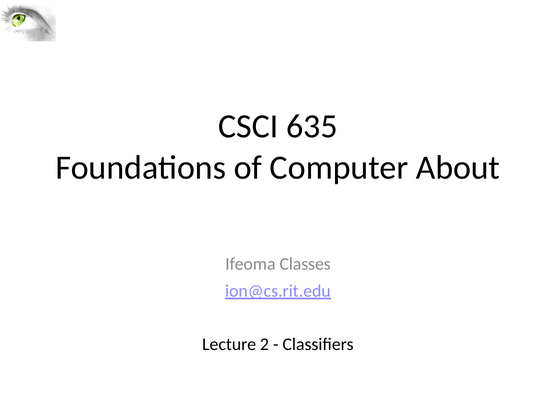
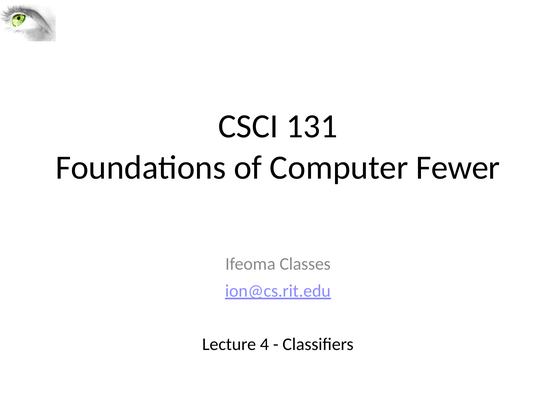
635: 635 -> 131
About: About -> Fewer
2: 2 -> 4
